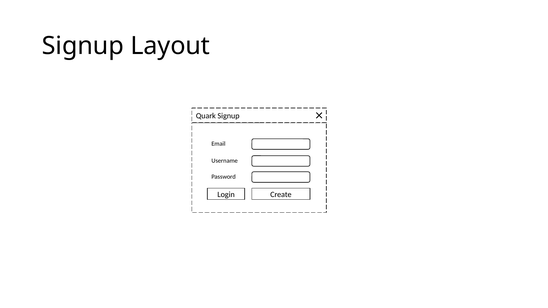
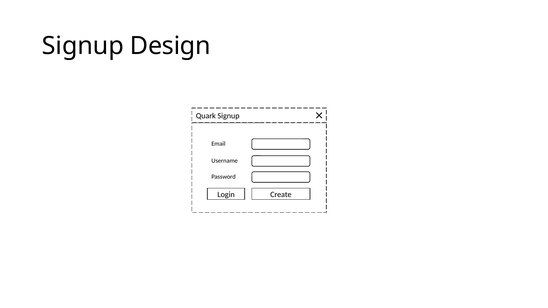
Layout: Layout -> Design
